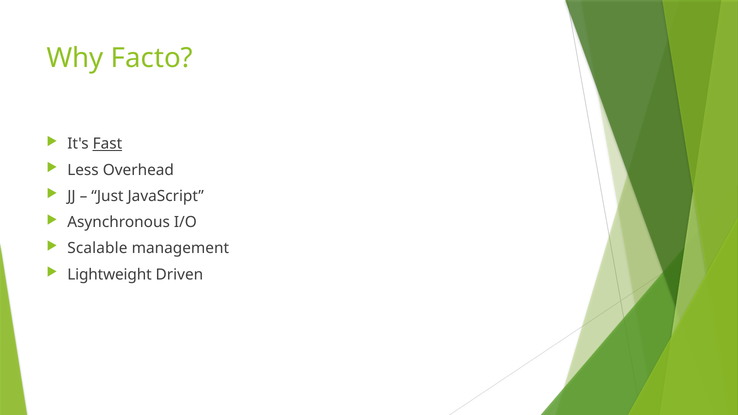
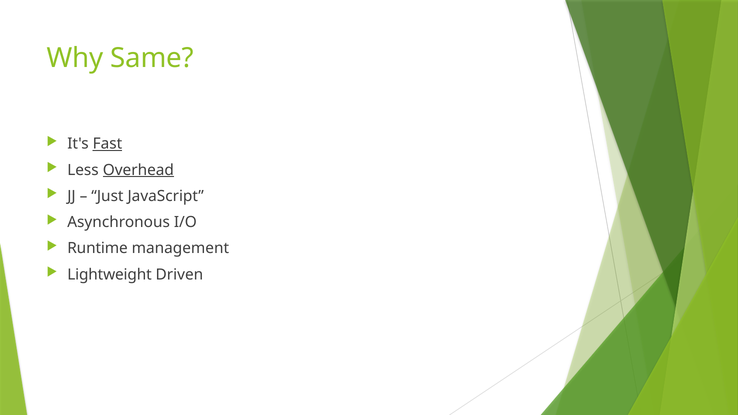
Facto: Facto -> Same
Overhead underline: none -> present
Scalable: Scalable -> Runtime
